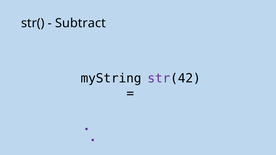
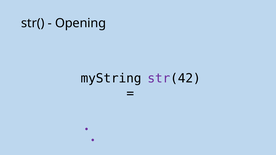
Subtract: Subtract -> Opening
